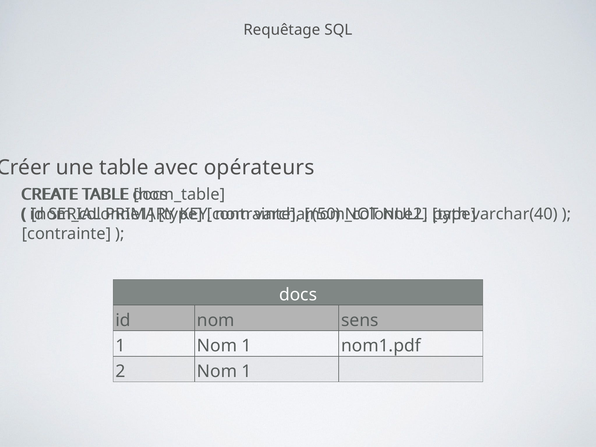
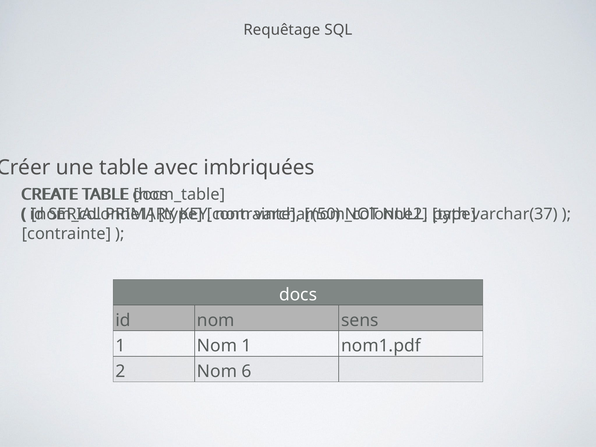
opérateurs: opérateurs -> imbriquées
varchar(40: varchar(40 -> varchar(37
2 Nom 1: 1 -> 6
